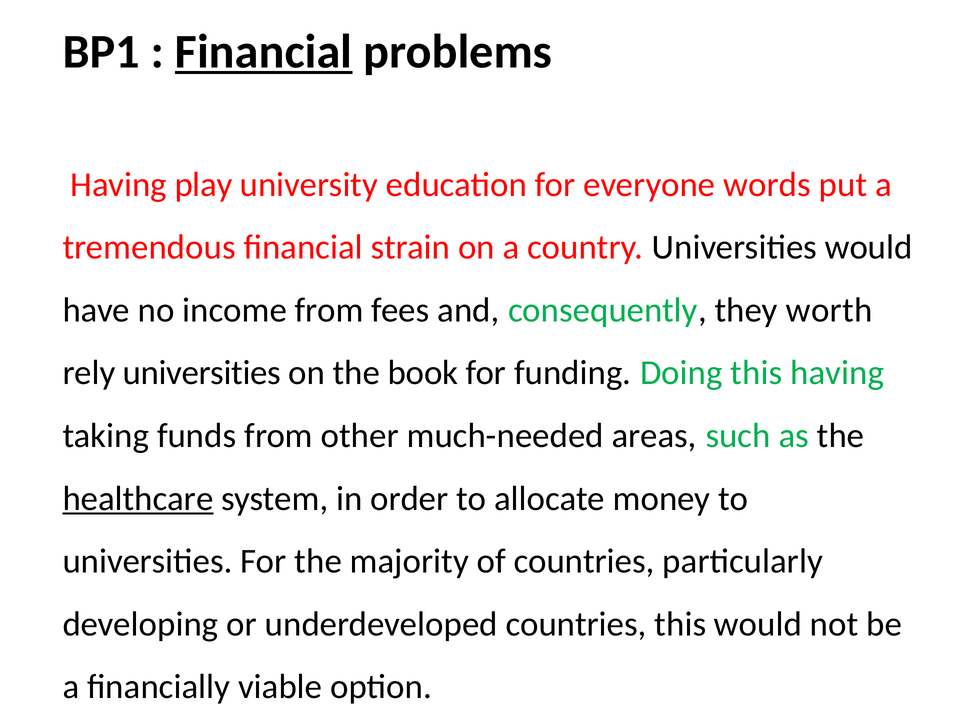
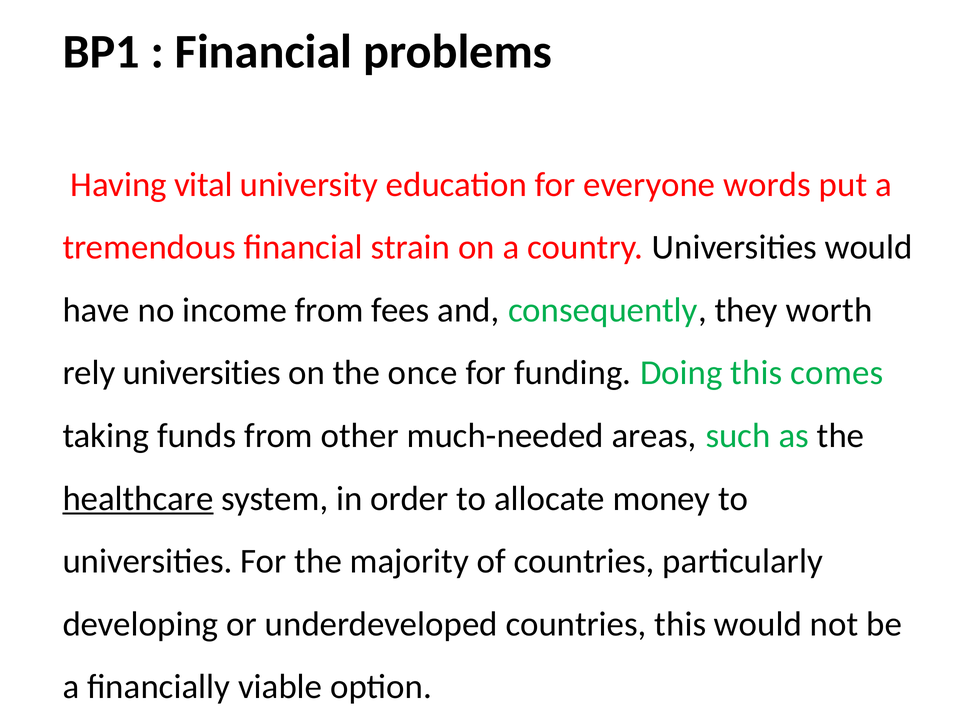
Financial at (264, 52) underline: present -> none
play: play -> vital
book: book -> once
this having: having -> comes
